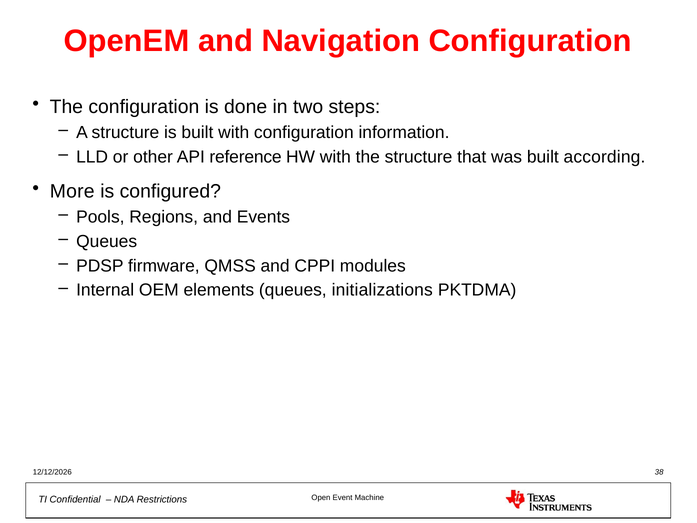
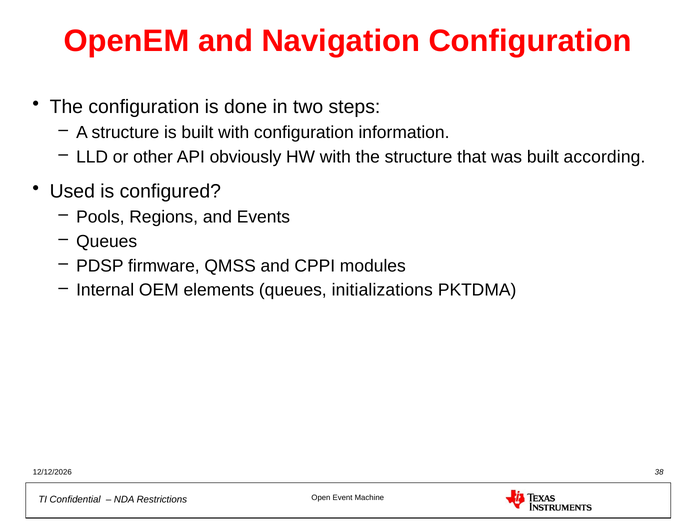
reference: reference -> obviously
More: More -> Used
